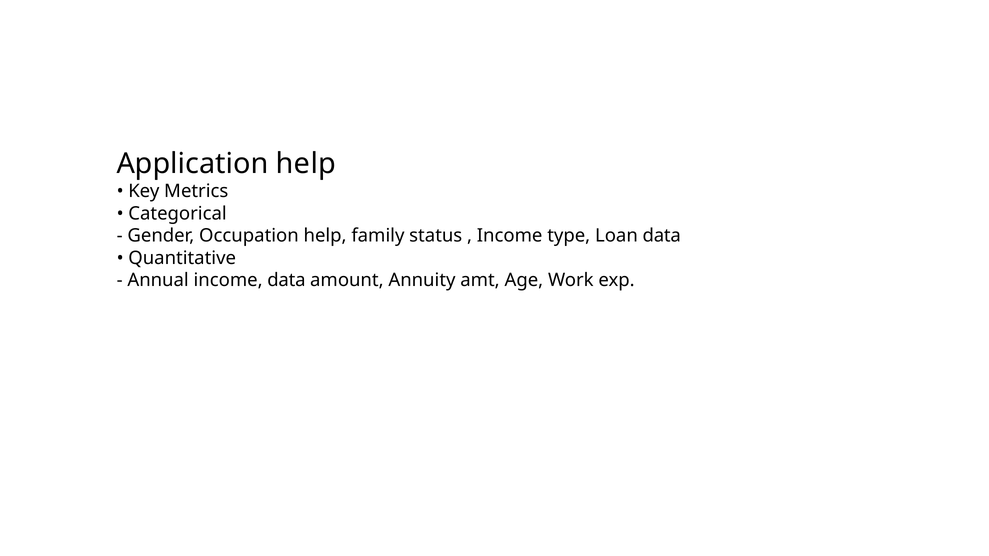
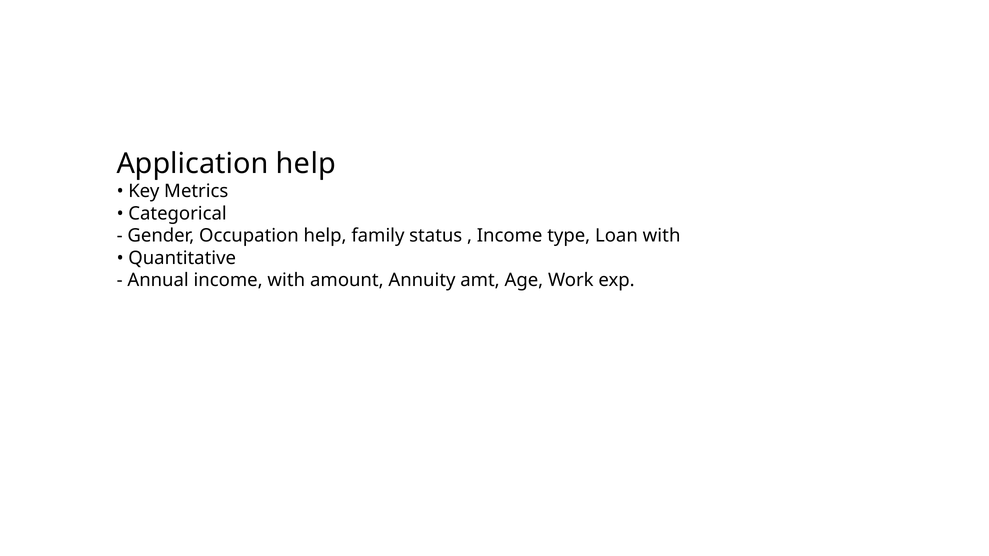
Loan data: data -> with
income data: data -> with
